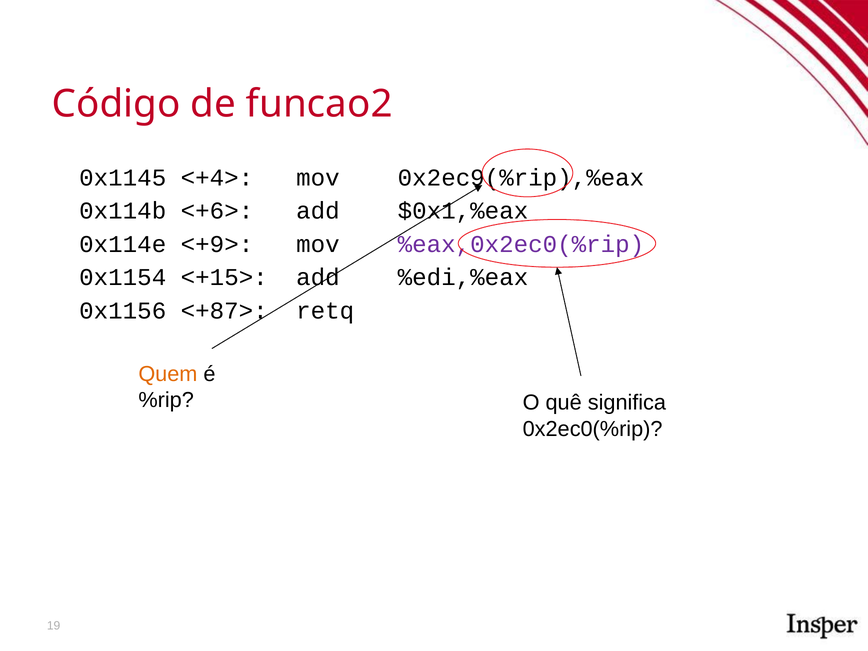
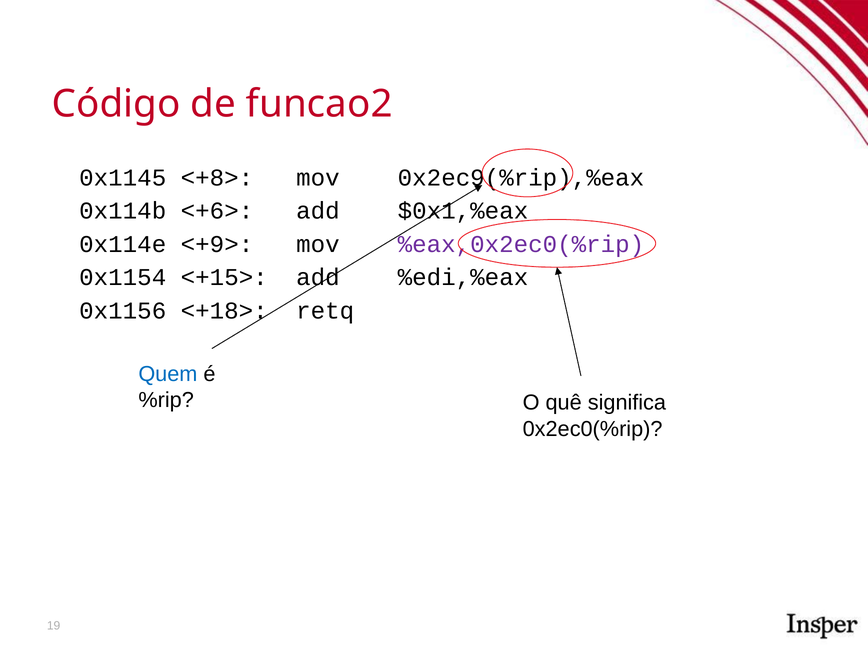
<+4>: <+4> -> <+8>
<+87>: <+87> -> <+18>
Quem colour: orange -> blue
